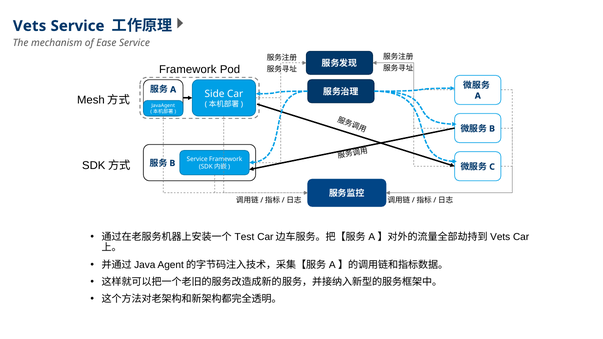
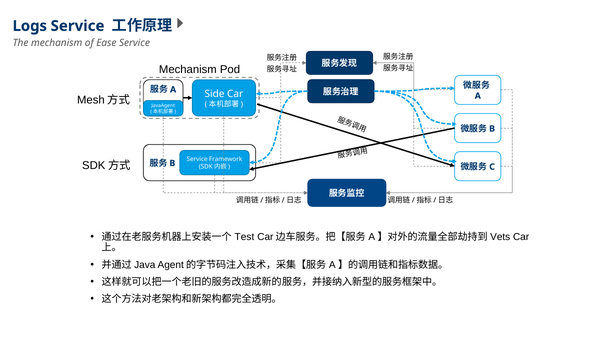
Vets at (30, 26): Vets -> Logs
Framework at (188, 70): Framework -> Mechanism
